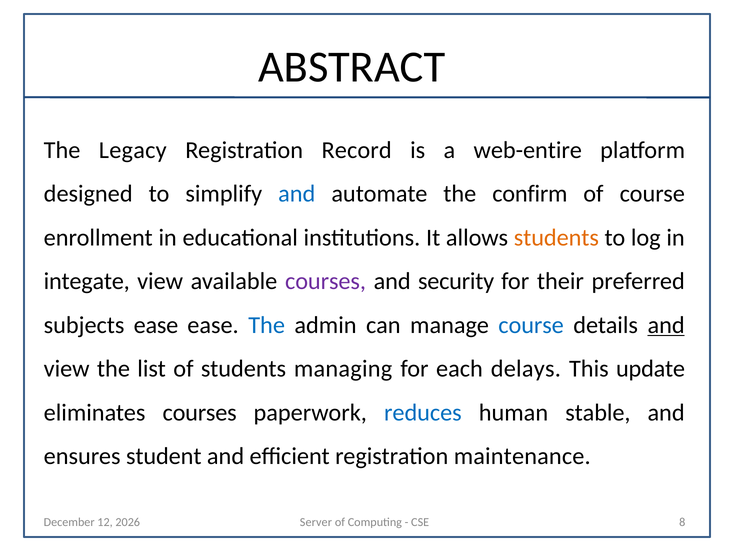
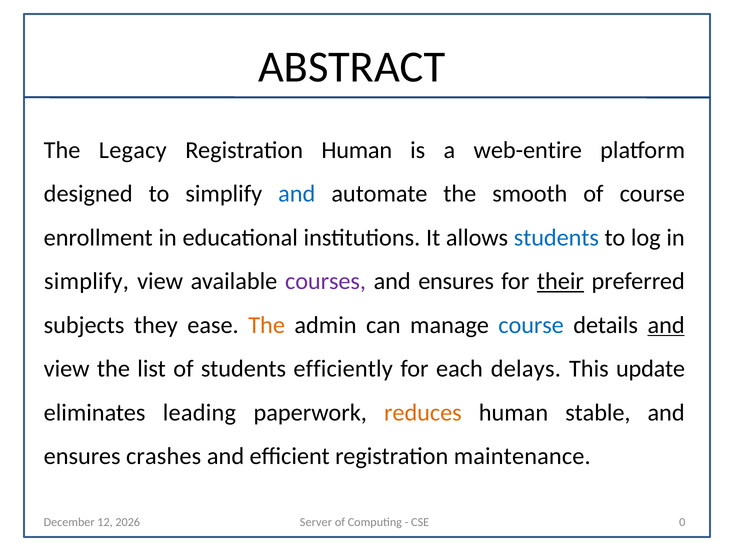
Registration Record: Record -> Human
confirm: confirm -> smooth
students at (556, 237) colour: orange -> blue
integate at (87, 281): integate -> simplify
security at (456, 281): security -> ensures
their underline: none -> present
subjects ease: ease -> they
The at (267, 325) colour: blue -> orange
managing: managing -> efficiently
eliminates courses: courses -> leading
reduces colour: blue -> orange
student: student -> crashes
8: 8 -> 0
